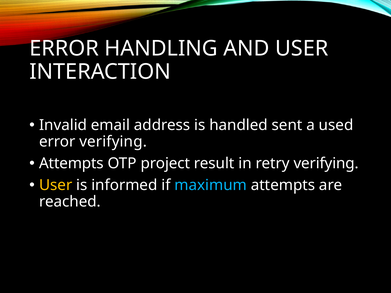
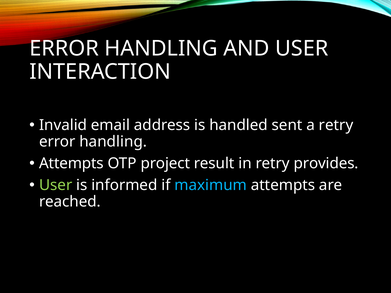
a used: used -> retry
verifying at (113, 142): verifying -> handling
retry verifying: verifying -> provides
User at (56, 185) colour: yellow -> light green
